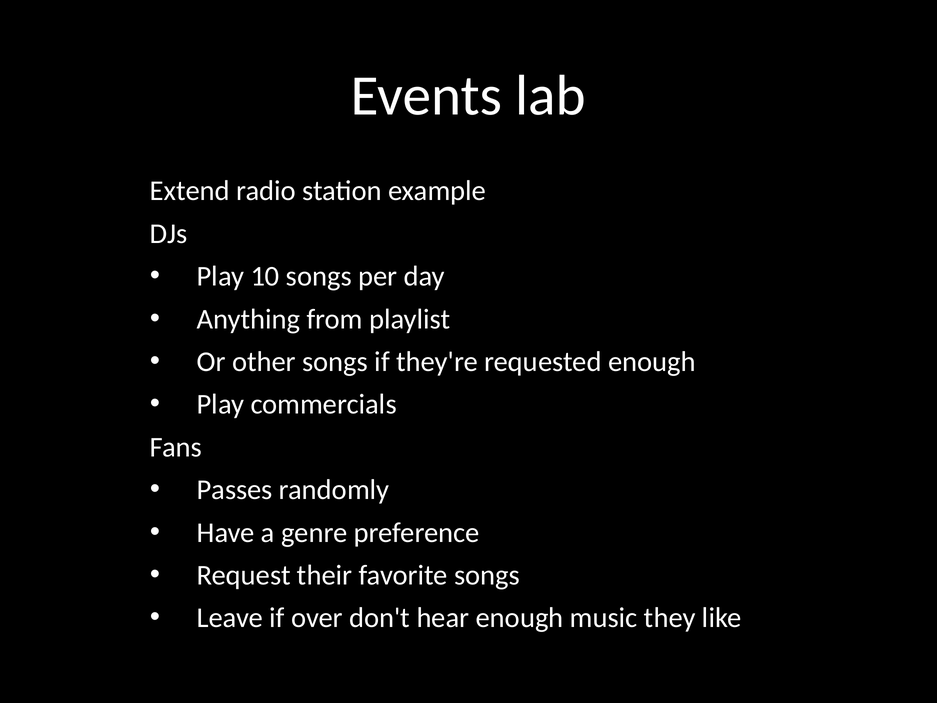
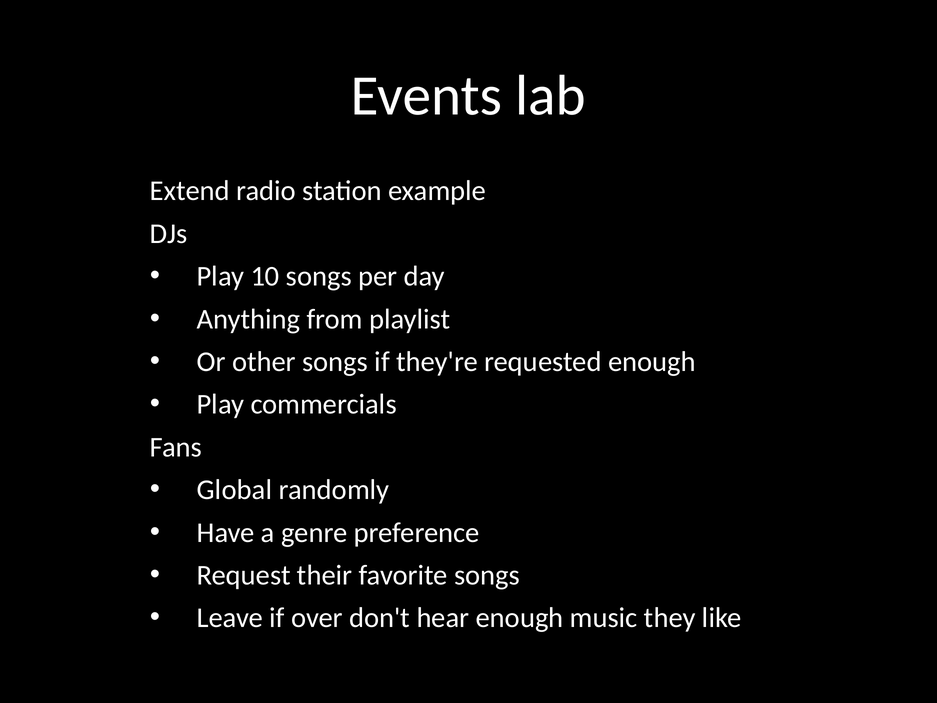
Passes: Passes -> Global
